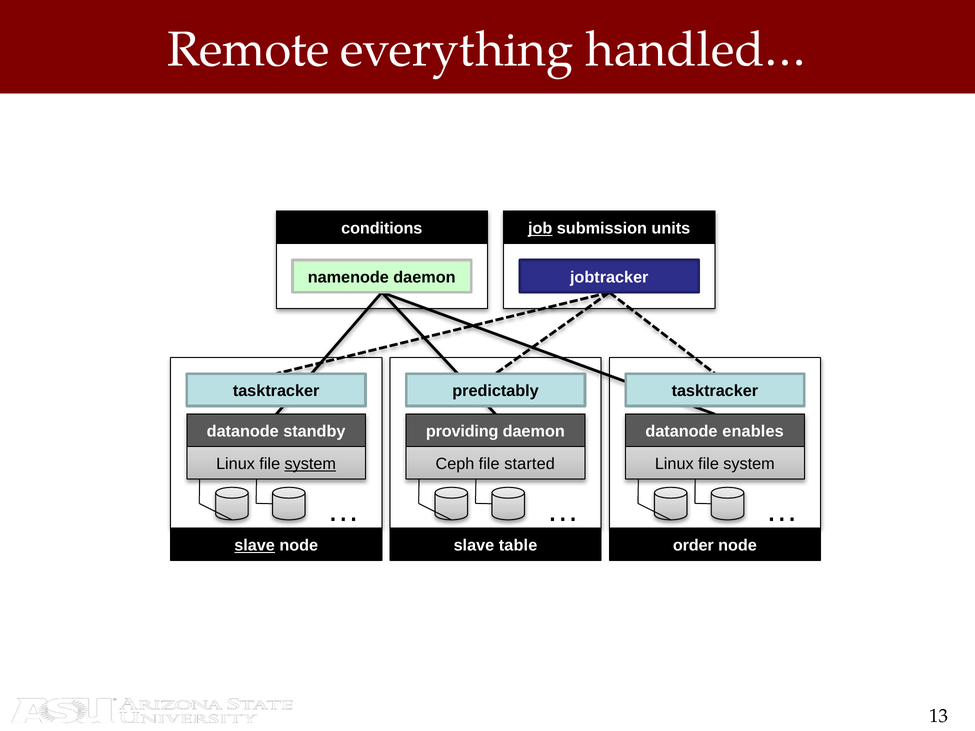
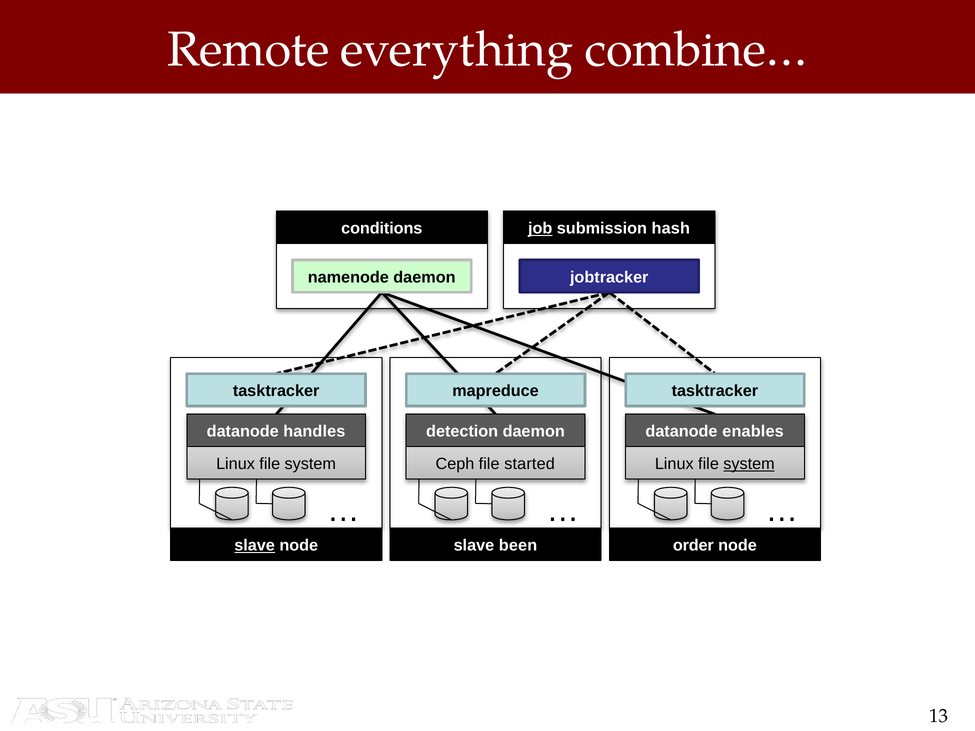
handled…: handled… -> combine…
units: units -> hash
predictably: predictably -> mapreduce
standby: standby -> handles
providing: providing -> detection
system at (310, 464) underline: present -> none
system at (749, 464) underline: none -> present
table: table -> been
